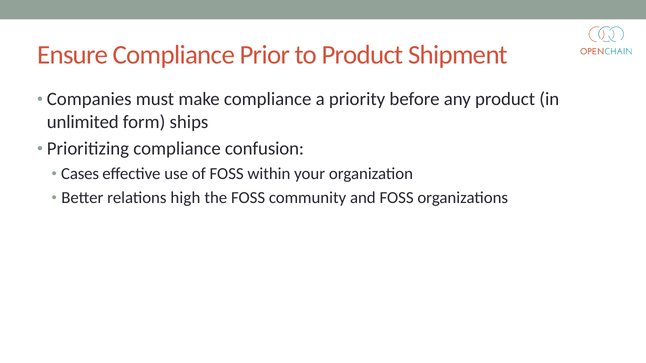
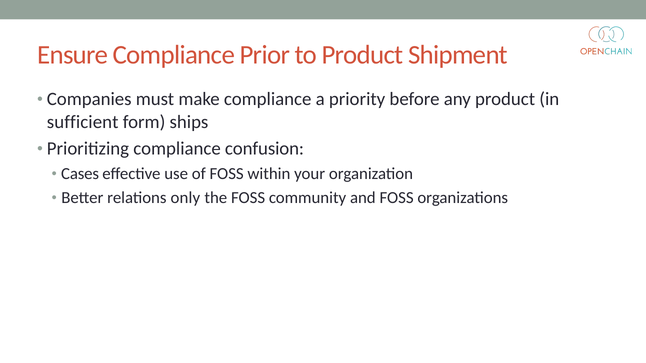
unlimited: unlimited -> sufficient
high: high -> only
